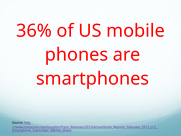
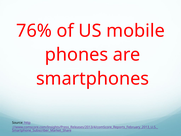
36%: 36% -> 76%
